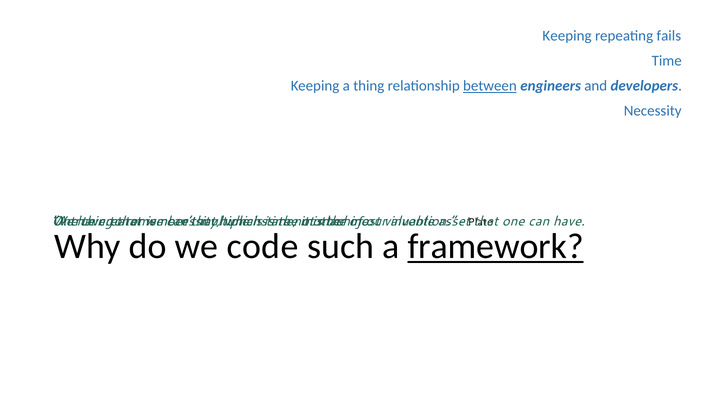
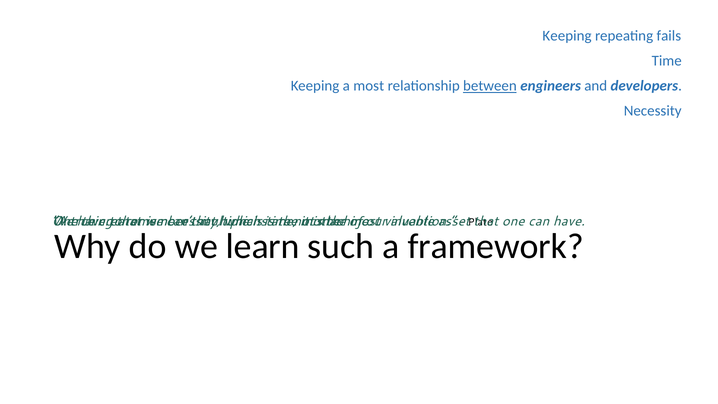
a thing: thing -> most
code: code -> learn
framework underline: present -> none
